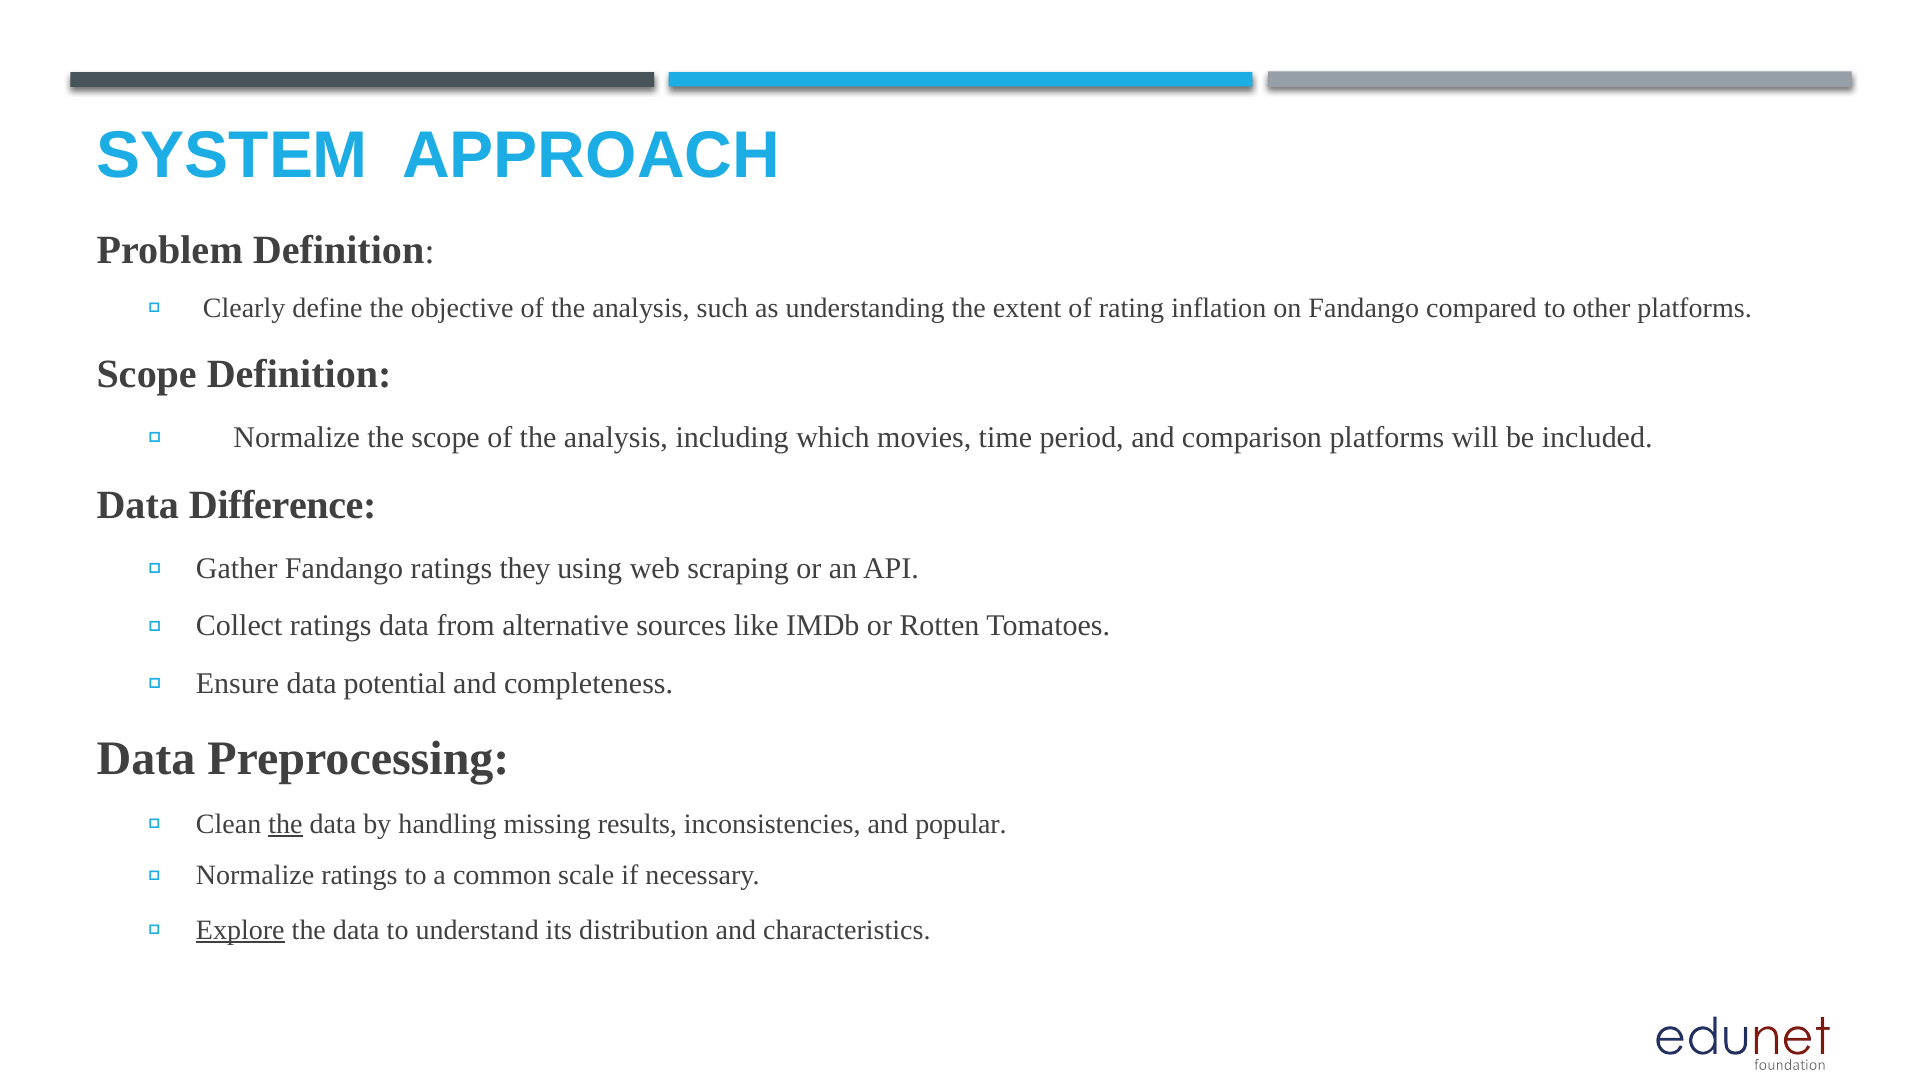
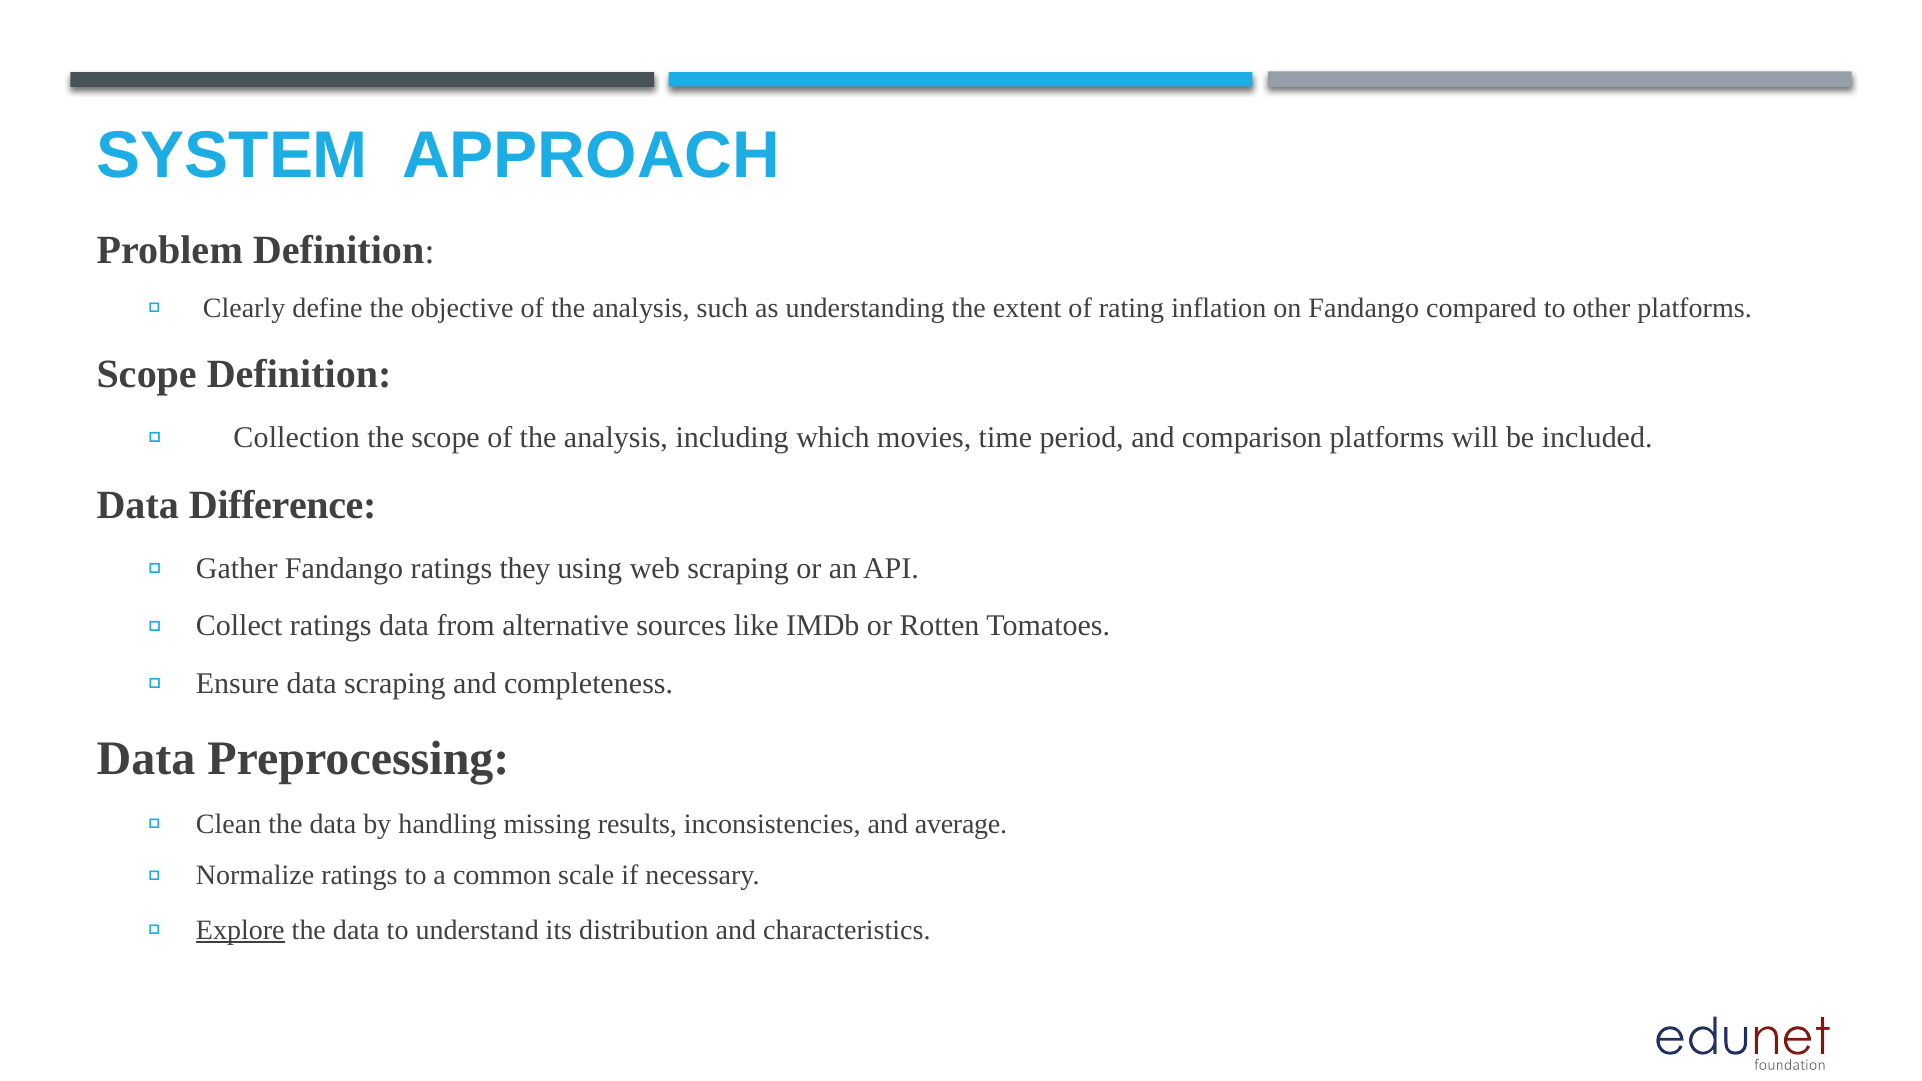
Normalize at (297, 438): Normalize -> Collection
data potential: potential -> scraping
the at (285, 824) underline: present -> none
popular: popular -> average
